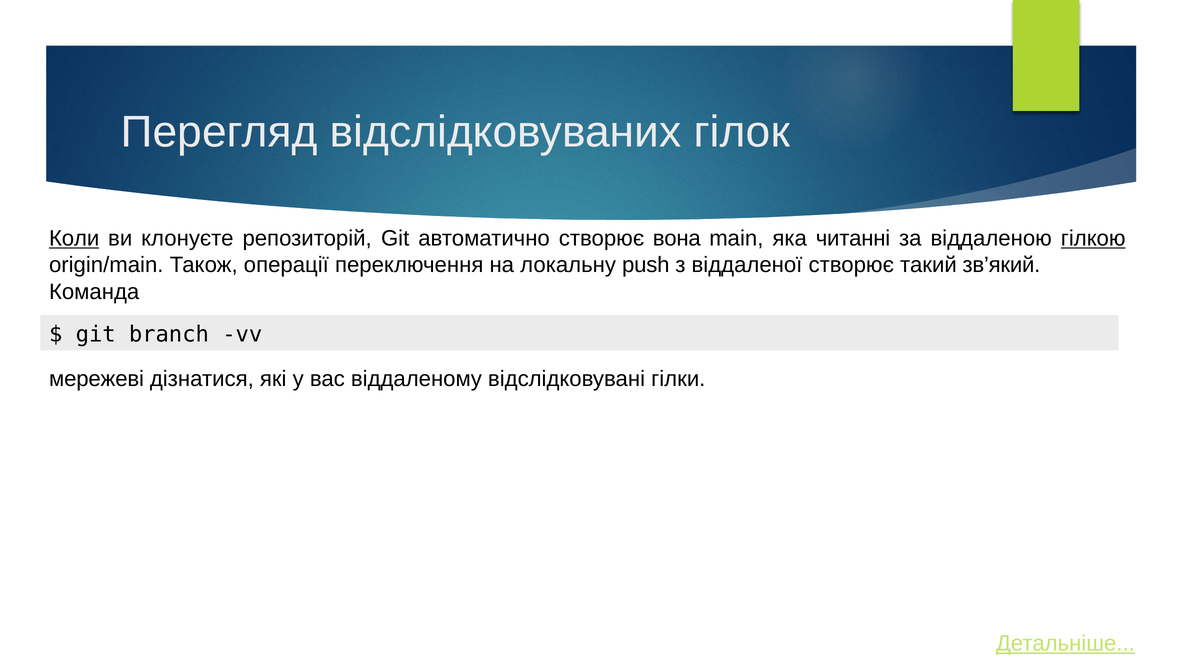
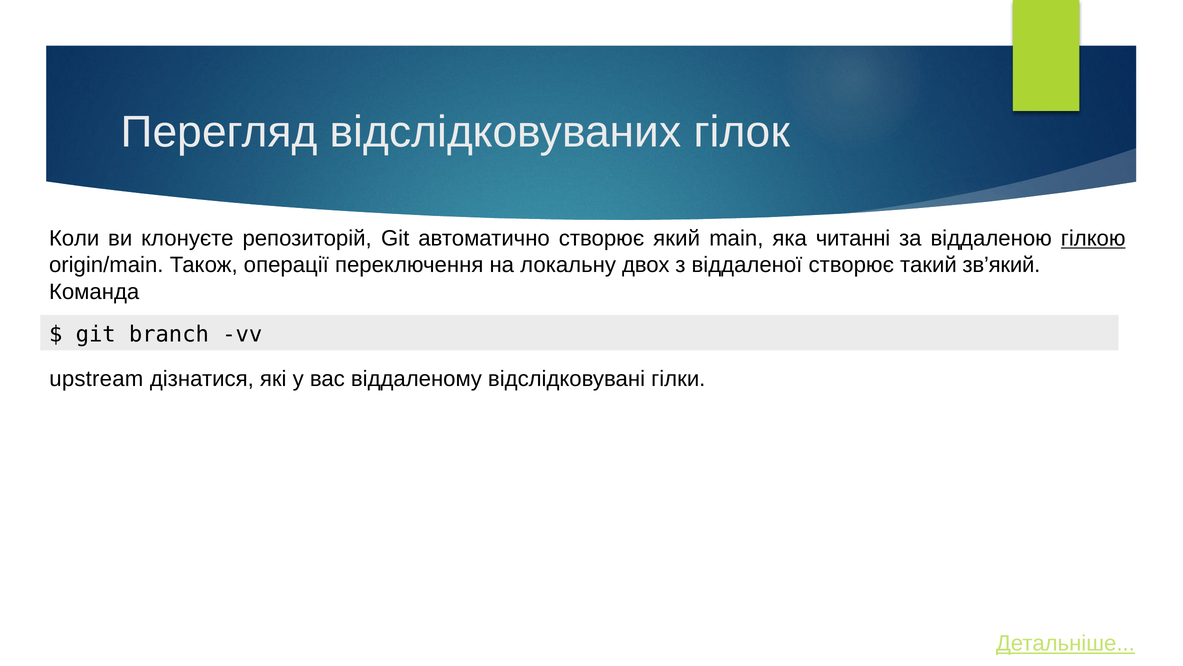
Коли underline: present -> none
вона: вона -> який
push: push -> двох
мережеві: мережеві -> upstream
